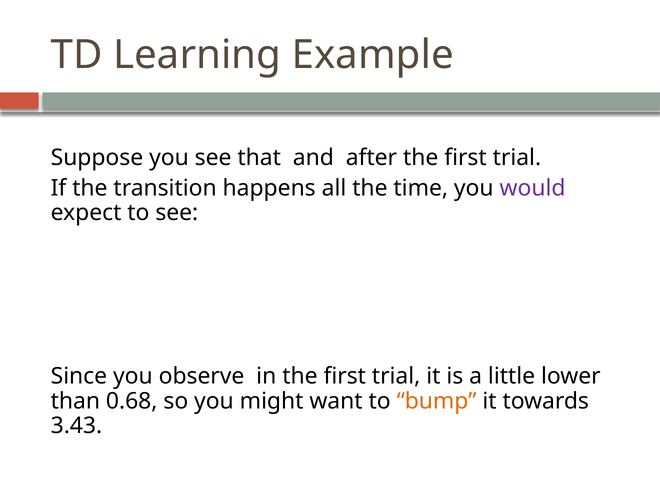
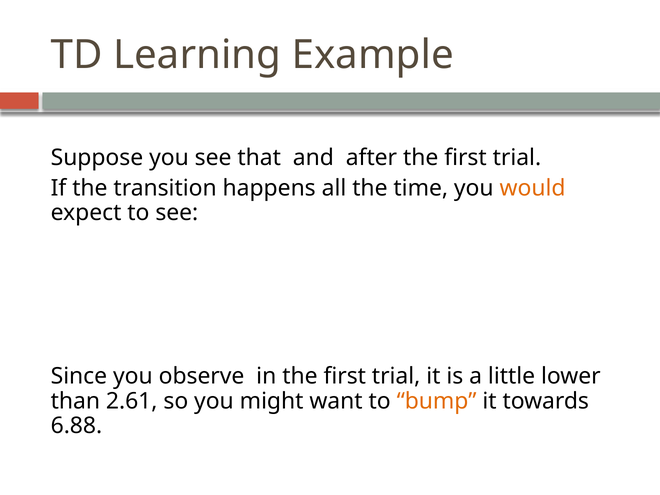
would colour: purple -> orange
0.68: 0.68 -> 2.61
3.43: 3.43 -> 6.88
